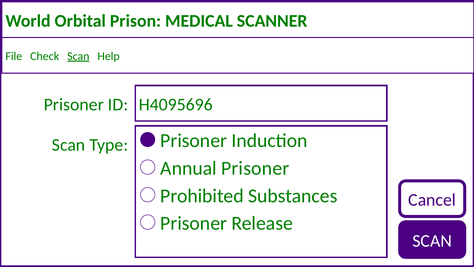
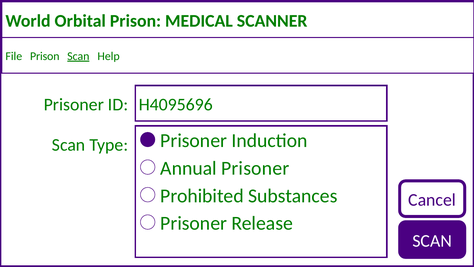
File Check: Check -> Prison
